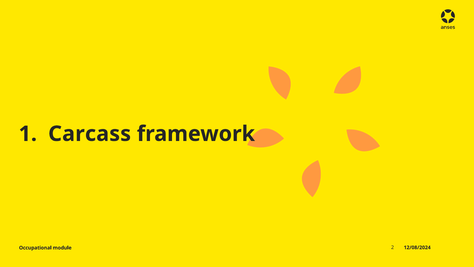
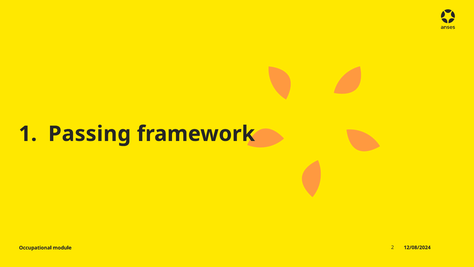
Carcass: Carcass -> Passing
